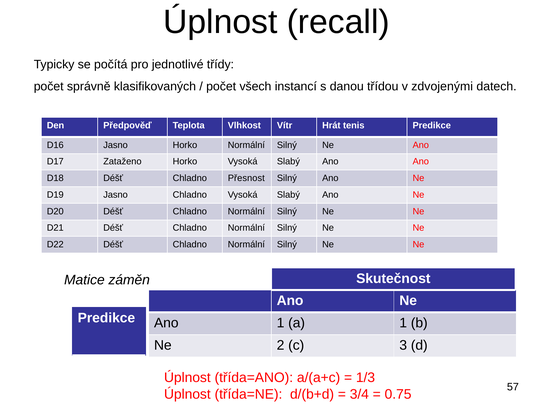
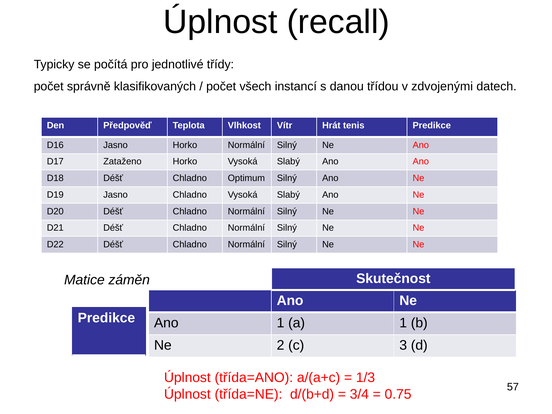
Přesnost: Přesnost -> Optimum
